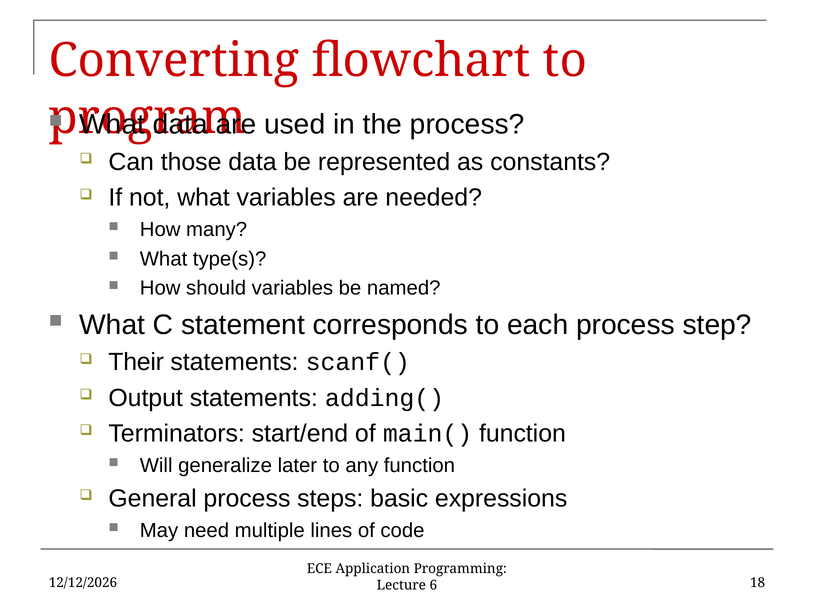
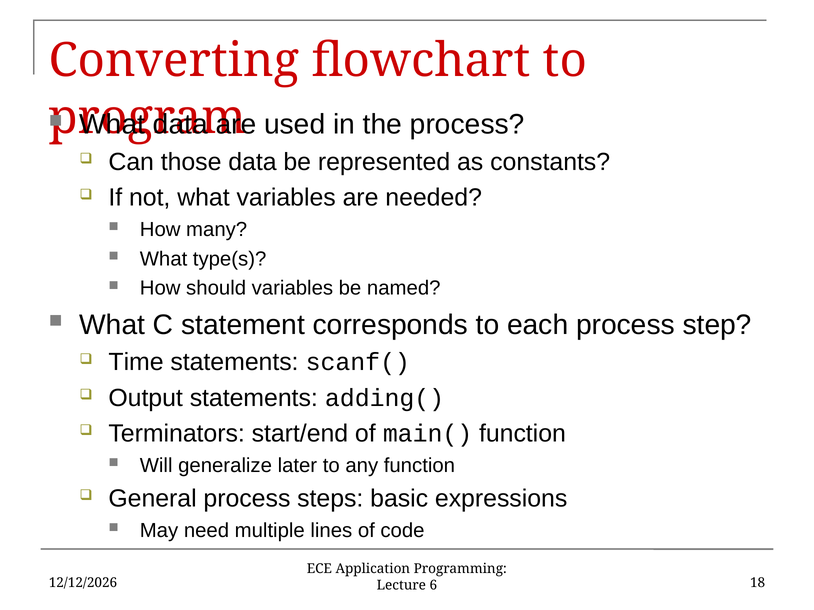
Their: Their -> Time
